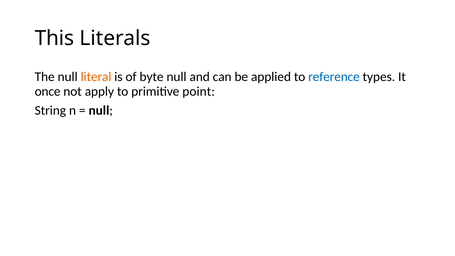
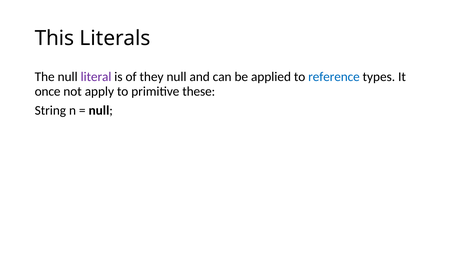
literal colour: orange -> purple
byte: byte -> they
point: point -> these
